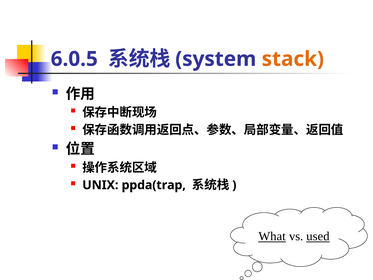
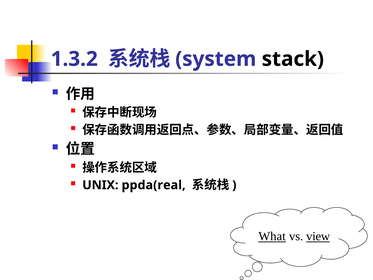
6.0.5: 6.0.5 -> 1.3.2
stack colour: orange -> black
ppda(trap: ppda(trap -> ppda(real
used: used -> view
